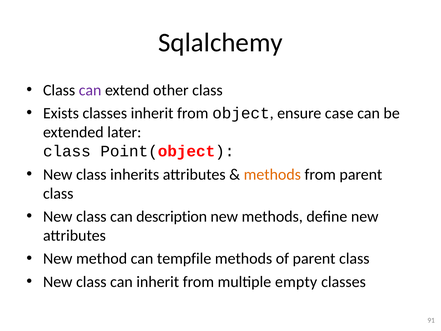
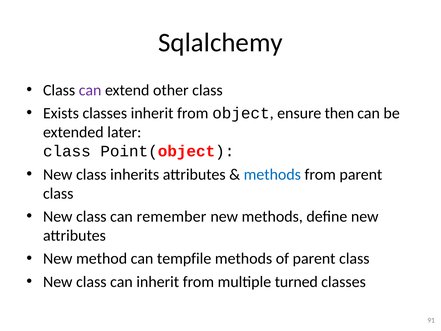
case: case -> then
methods at (272, 174) colour: orange -> blue
description: description -> remember
empty: empty -> turned
